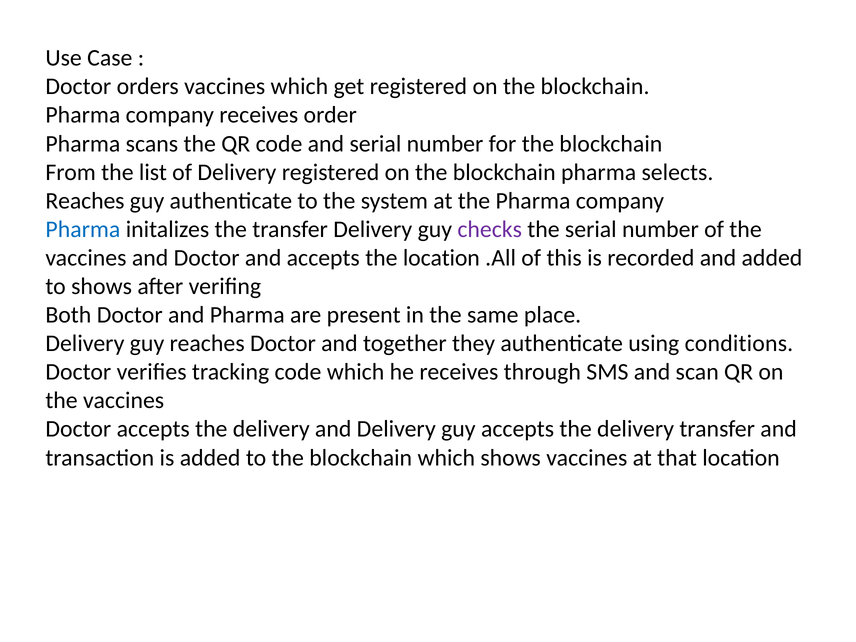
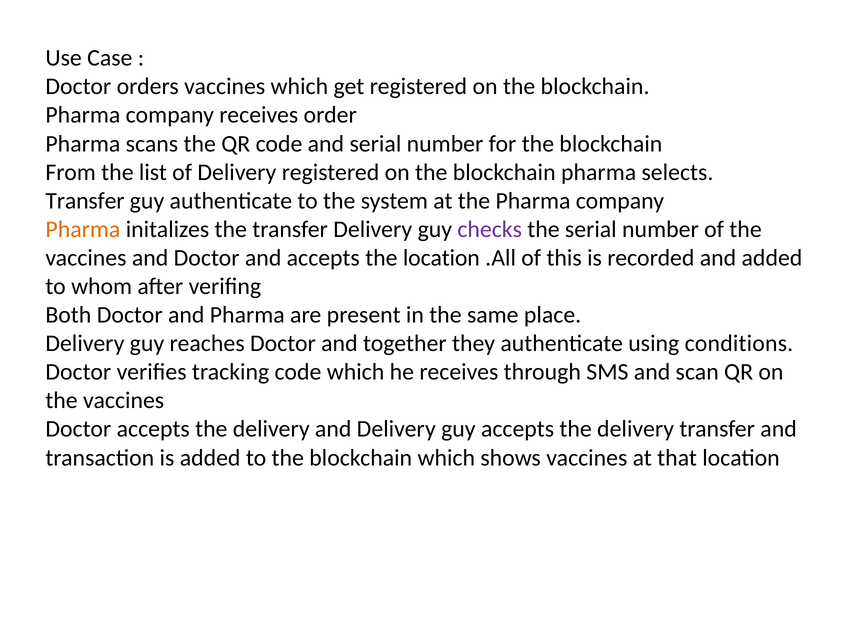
Reaches at (85, 201): Reaches -> Transfer
Pharma at (83, 229) colour: blue -> orange
to shows: shows -> whom
